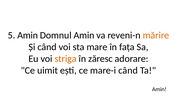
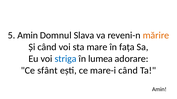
Domnul Amin: Amin -> Slava
striga colour: orange -> blue
zăresc: zăresc -> lumea
uimit: uimit -> sfânt
